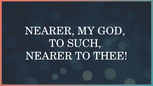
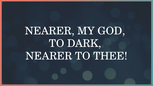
SUCH: SUCH -> DARK
